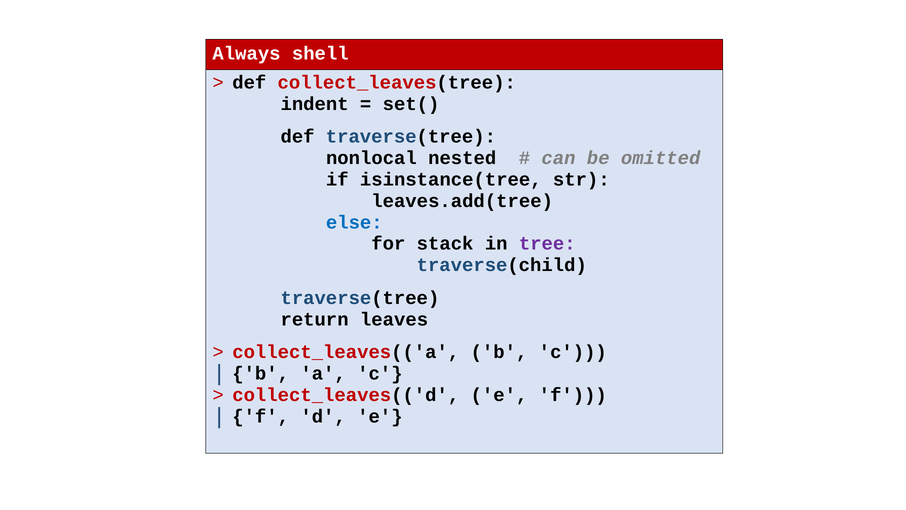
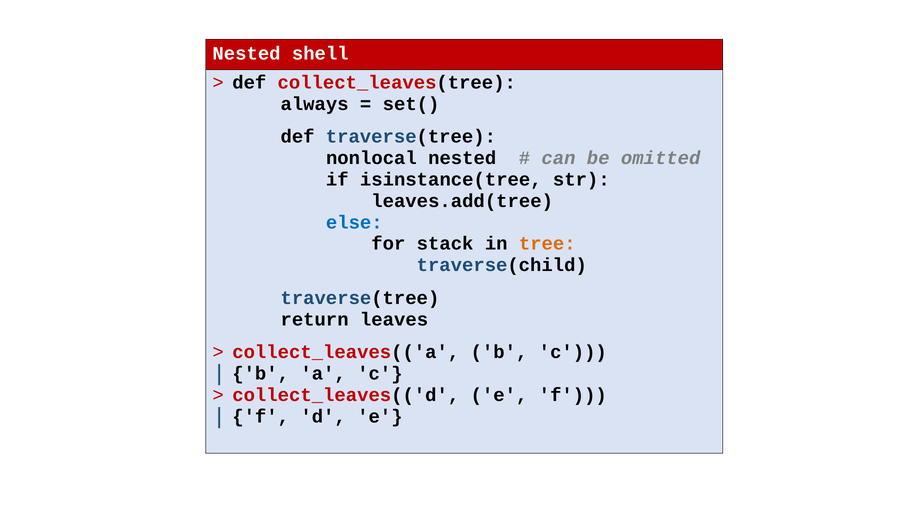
Always at (247, 53): Always -> Nested
indent: indent -> always
tree colour: purple -> orange
